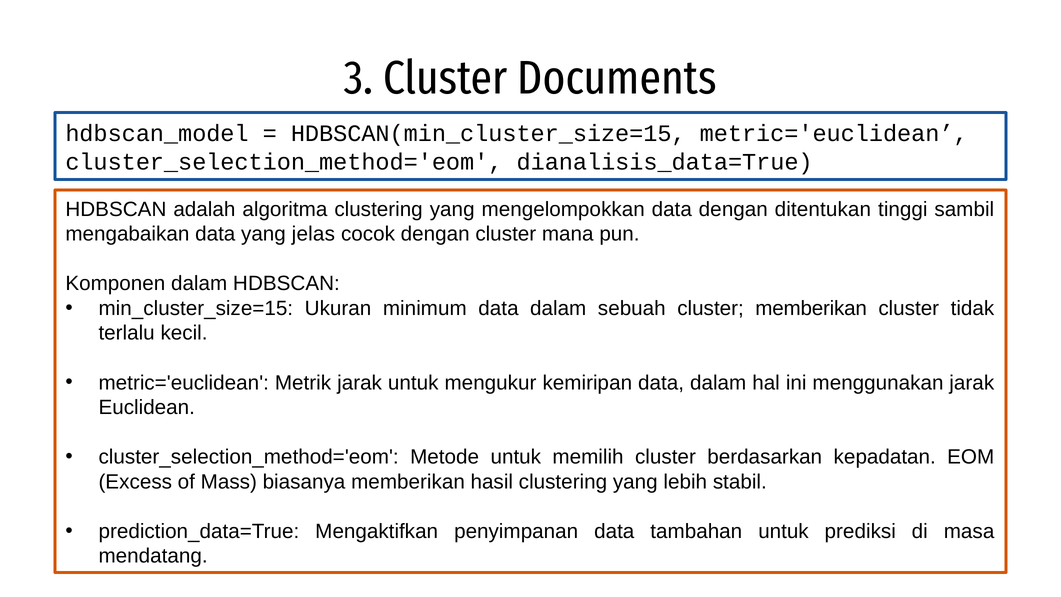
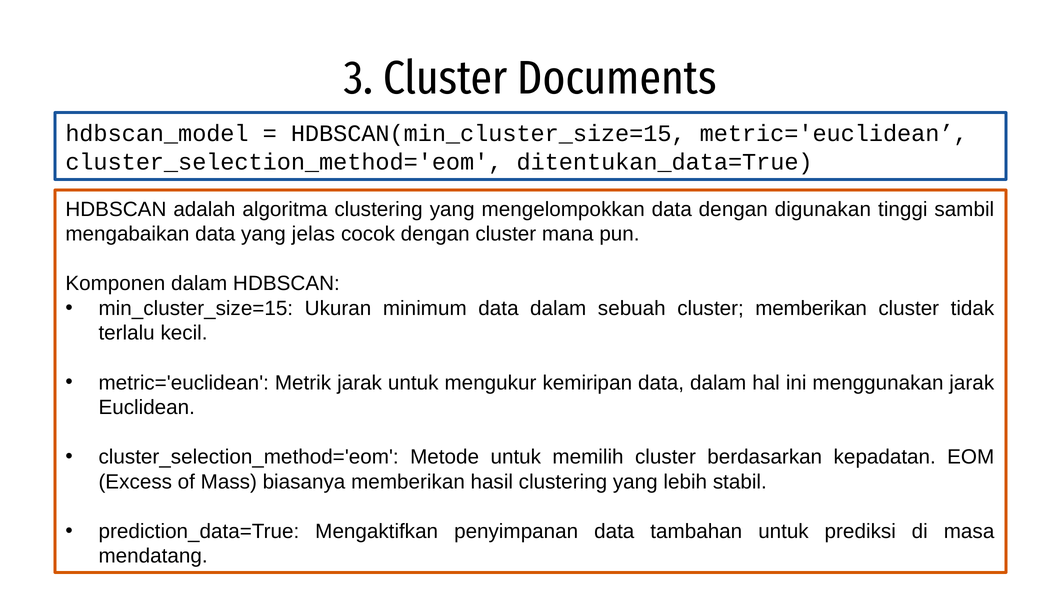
dianalisis_data=True: dianalisis_data=True -> ditentukan_data=True
ditentukan: ditentukan -> digunakan
